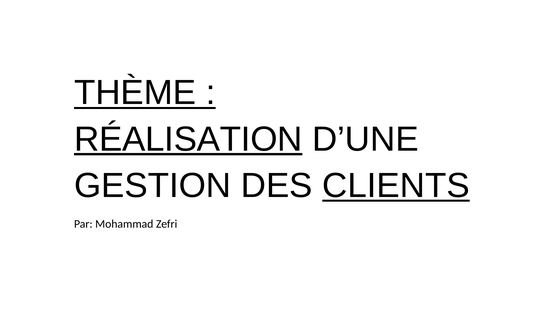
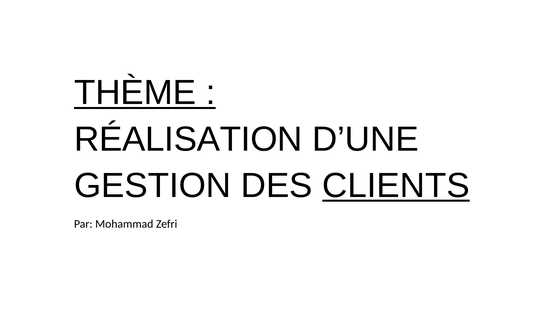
RÉALISATION underline: present -> none
